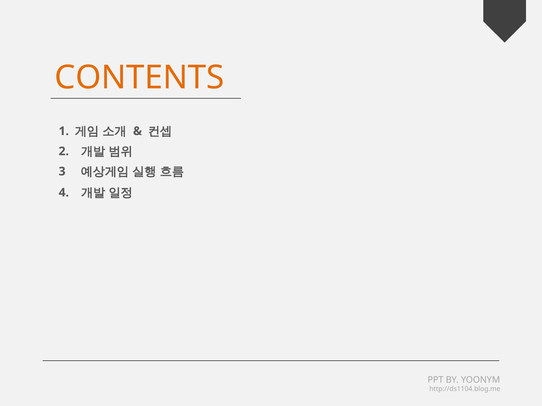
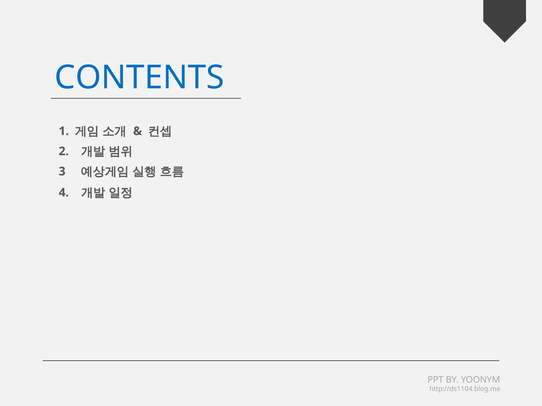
CONTENTS colour: orange -> blue
